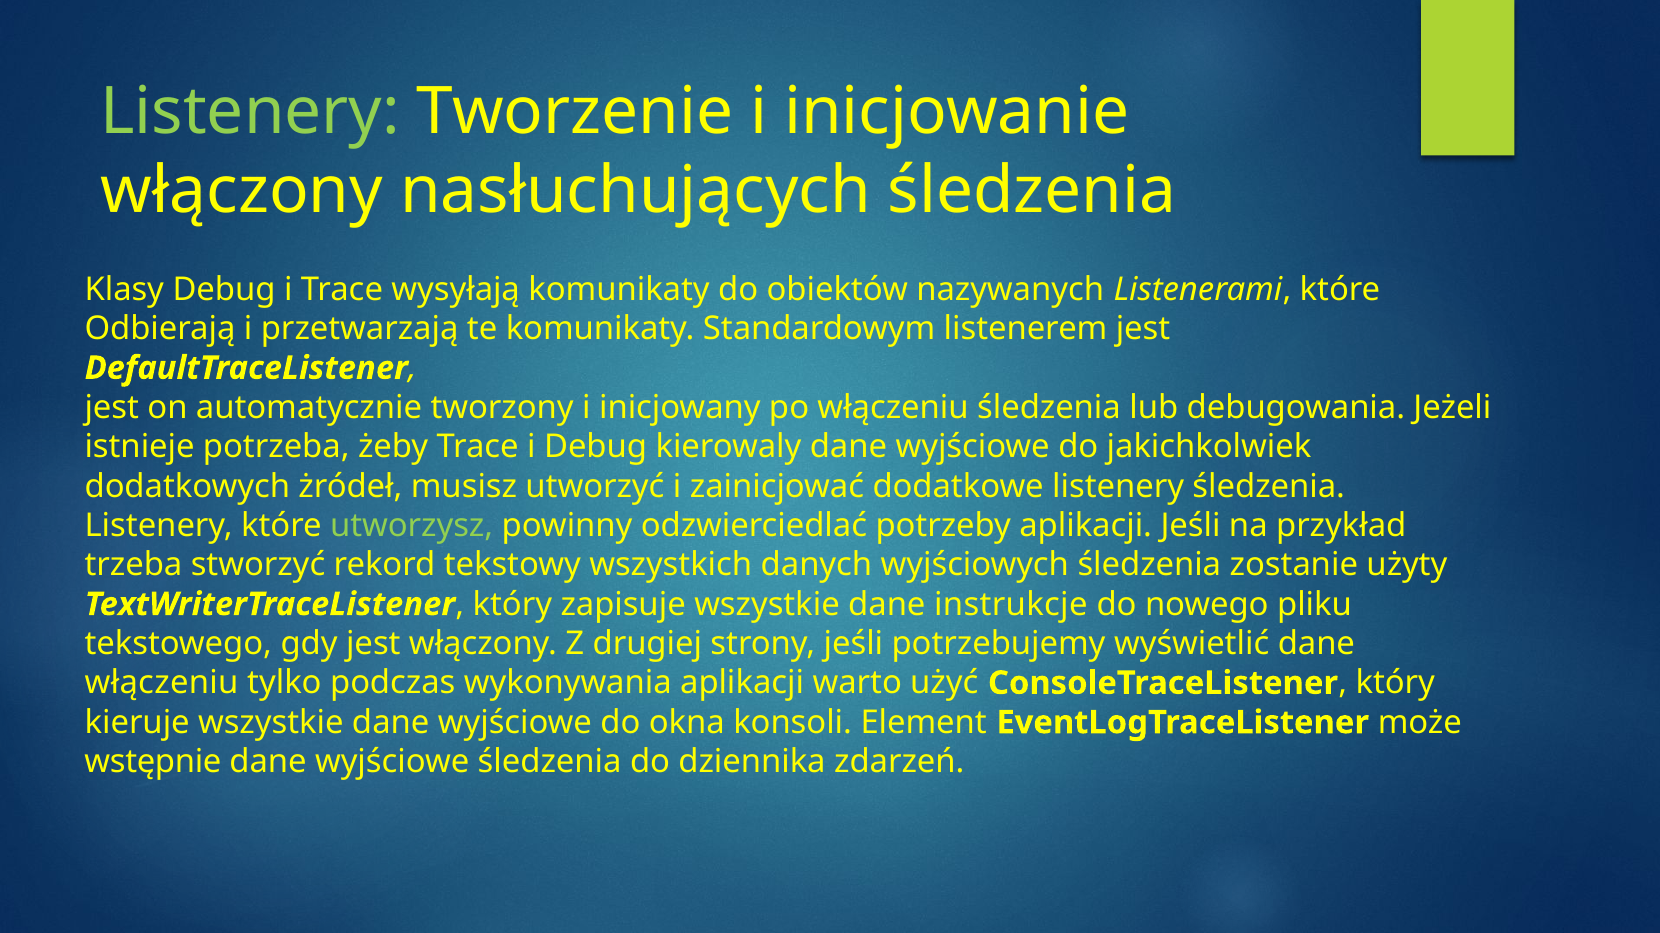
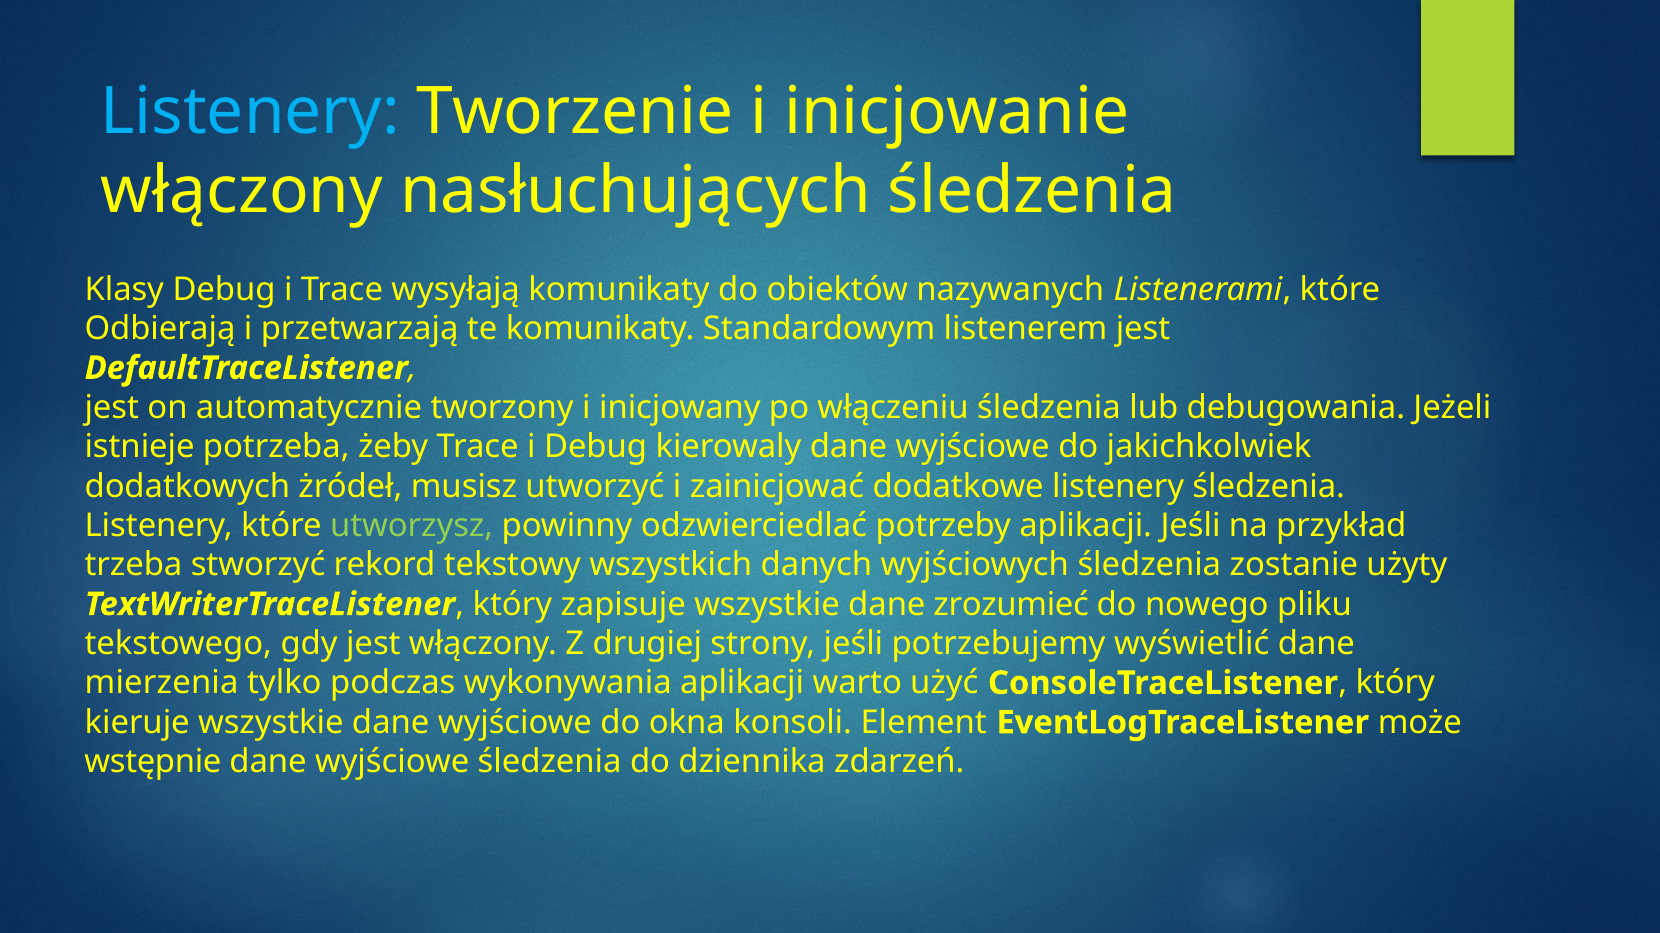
Listenery at (250, 112) colour: light green -> light blue
instrukcje: instrukcje -> zrozumieć
włączeniu at (162, 684): włączeniu -> mierzenia
